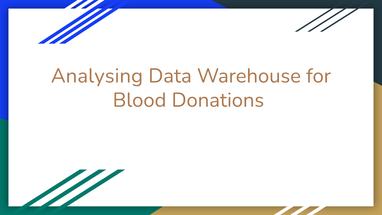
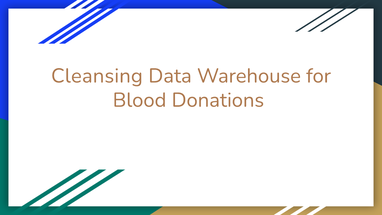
Analysing: Analysing -> Cleansing
